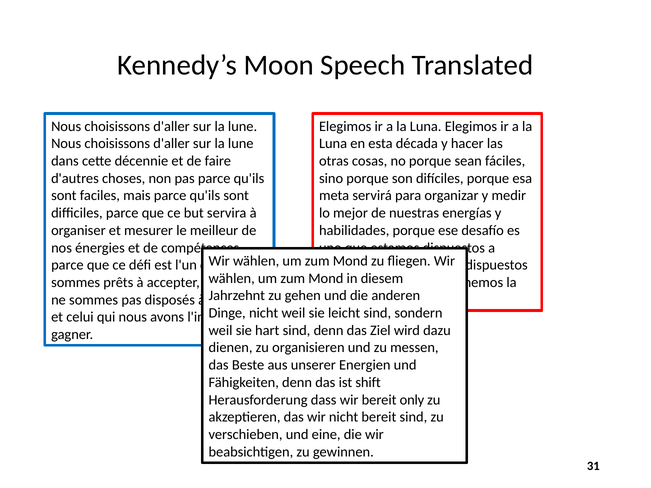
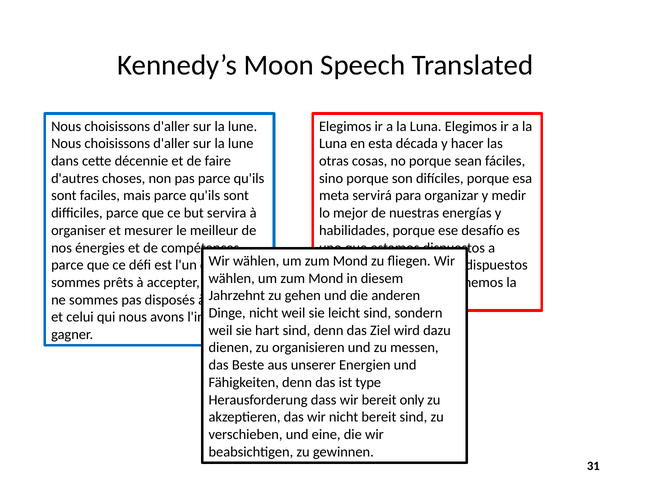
shift: shift -> type
